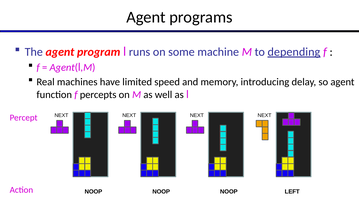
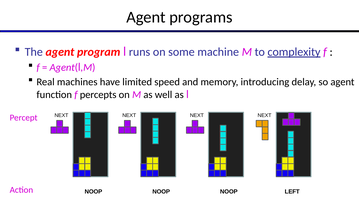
depending: depending -> complexity
